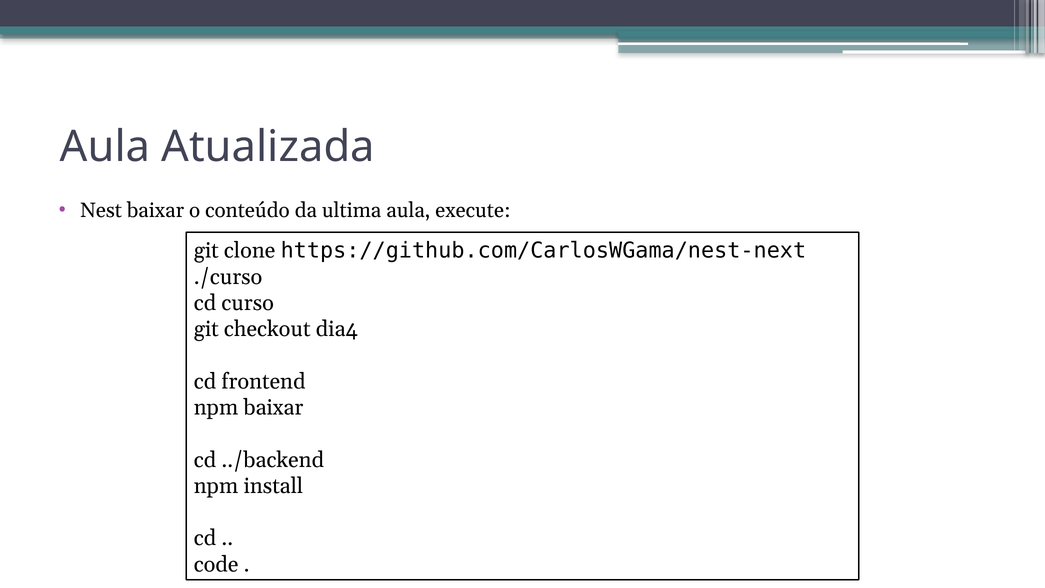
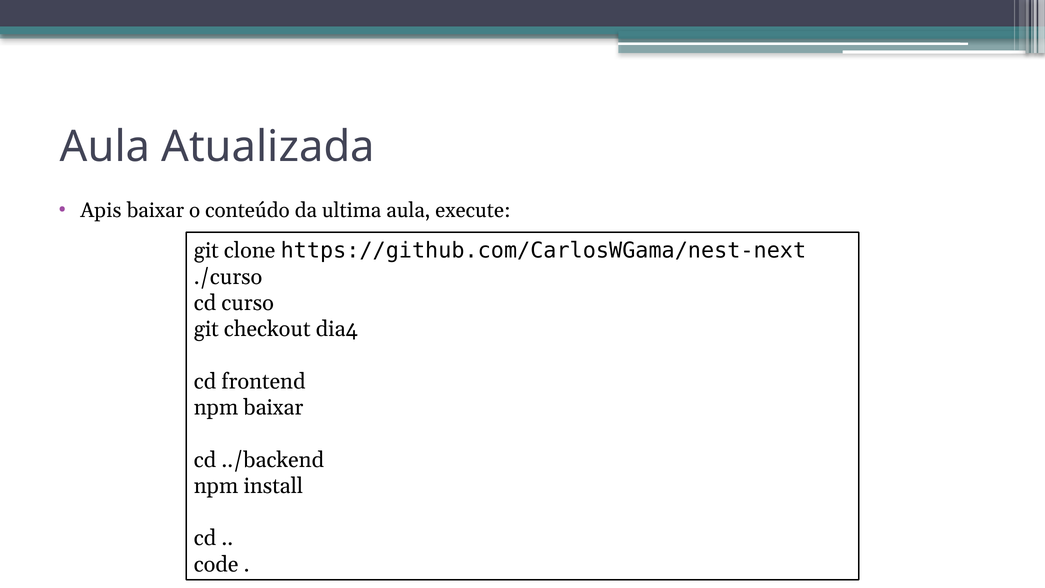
Nest: Nest -> Apis
